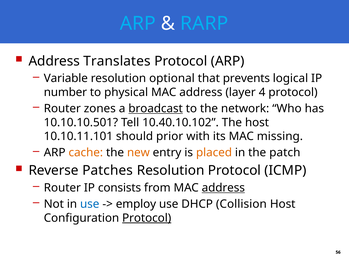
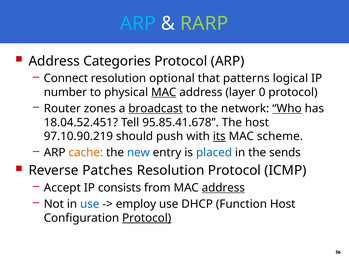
RARP colour: light blue -> light green
Translates: Translates -> Categories
Variable: Variable -> Connect
prevents: prevents -> patterns
MAC at (164, 93) underline: none -> present
4: 4 -> 0
Who underline: none -> present
10.10.10.501: 10.10.10.501 -> 18.04.52.451
10.40.10.102: 10.40.10.102 -> 95.85.41.678
10.10.11.101: 10.10.11.101 -> 97.10.90.219
prior: prior -> push
its underline: none -> present
missing: missing -> scheme
new colour: orange -> blue
placed colour: orange -> blue
patch: patch -> sends
Router at (62, 188): Router -> Accept
Collision: Collision -> Function
